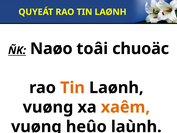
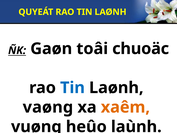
Naøo: Naøo -> Gaøn
Tin at (72, 88) colour: orange -> blue
vuøng at (48, 107): vuøng -> vaøng
